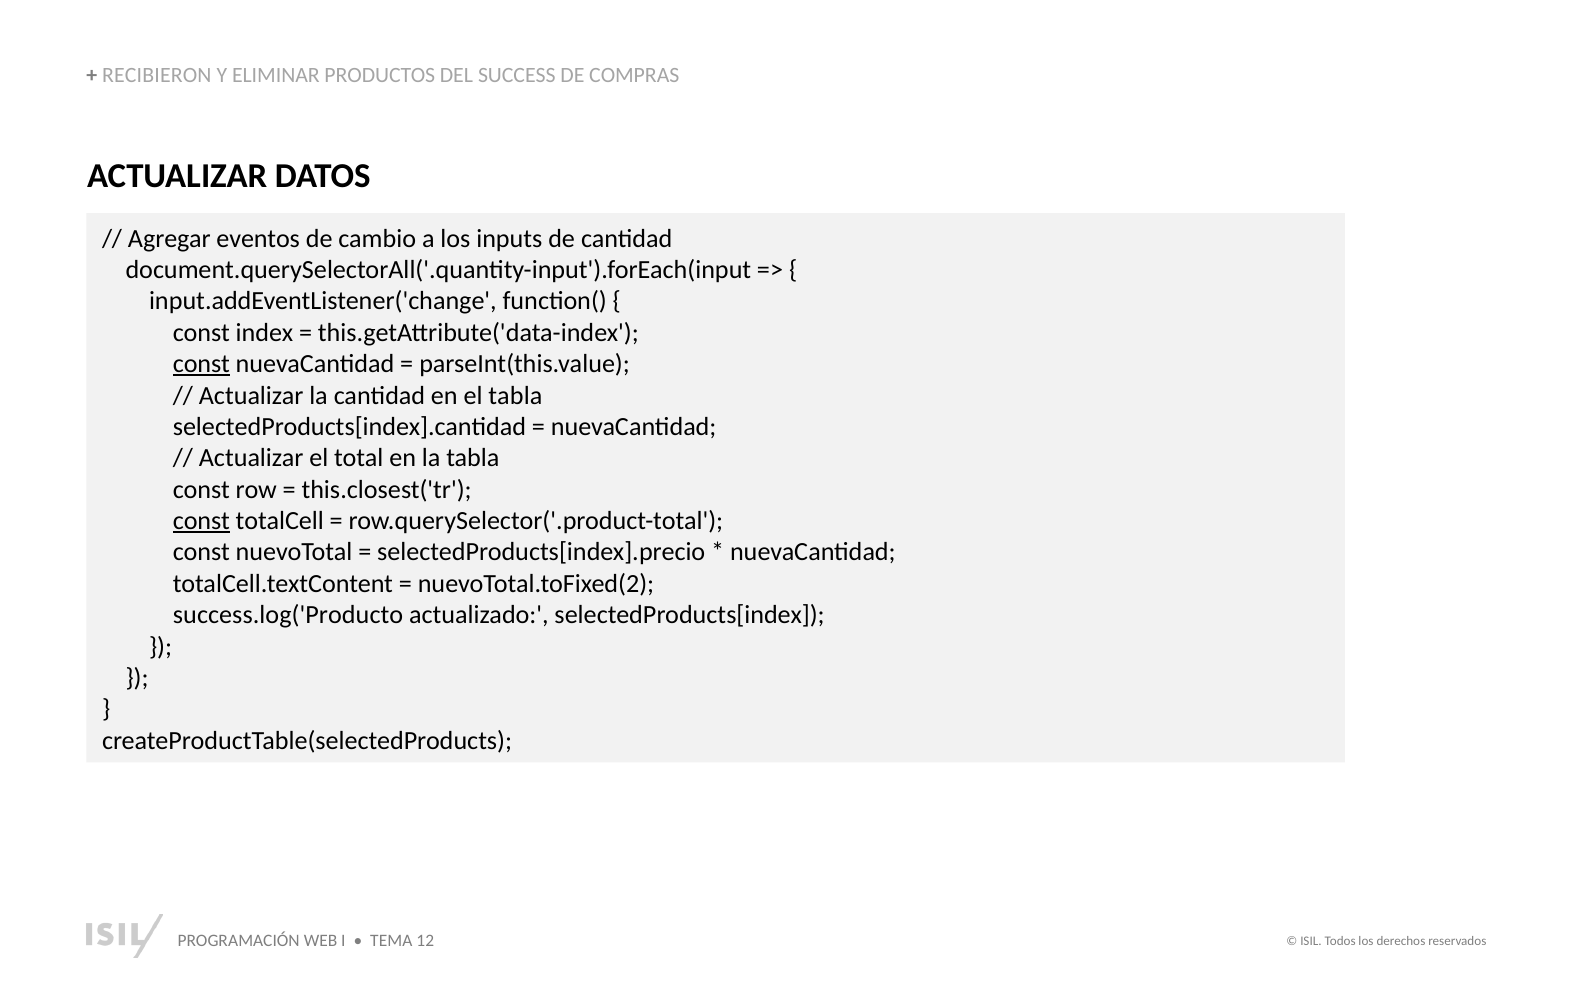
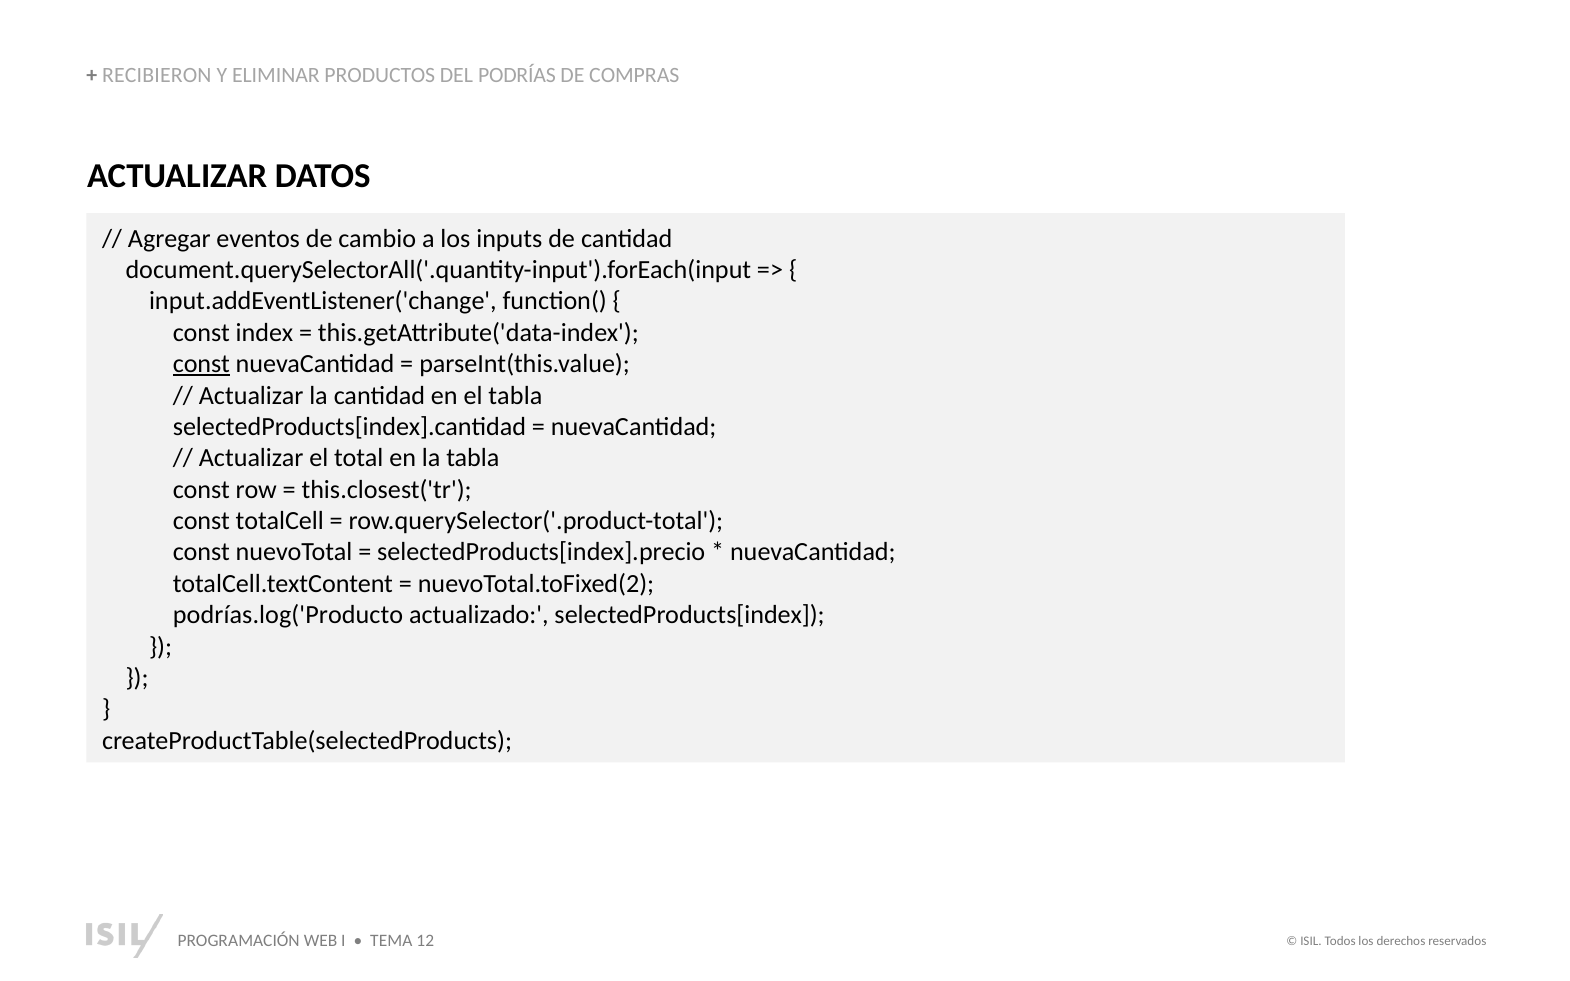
SUCCESS: SUCCESS -> PODRÍAS
const at (201, 521) underline: present -> none
success.log('Producto: success.log('Producto -> podrías.log('Producto
